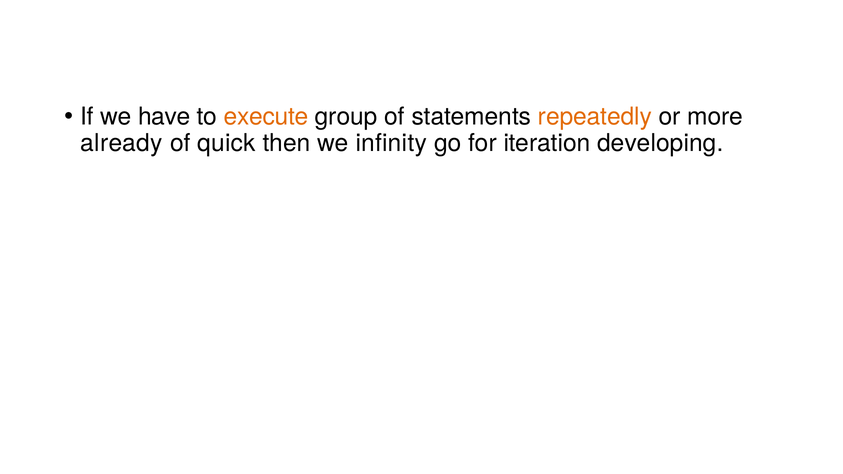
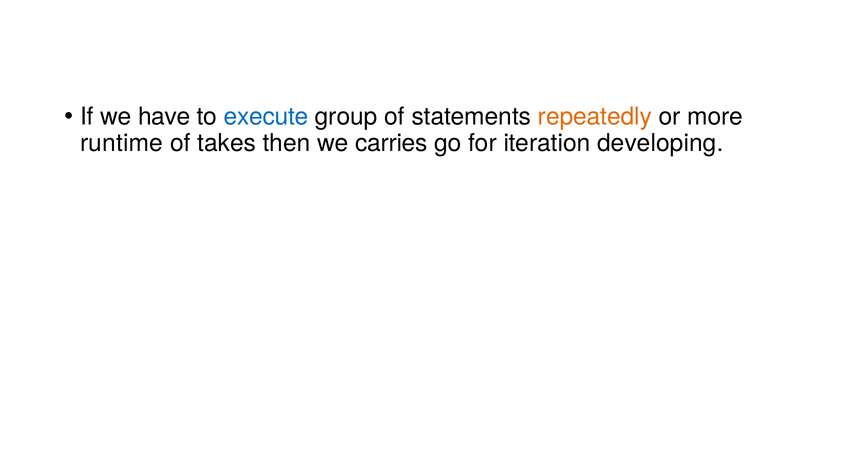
execute colour: orange -> blue
already: already -> runtime
quick: quick -> takes
infinity: infinity -> carries
